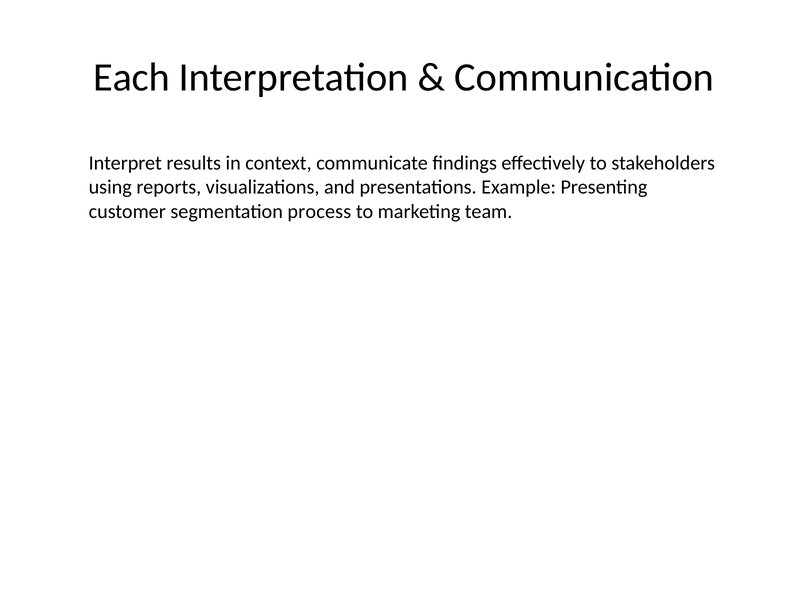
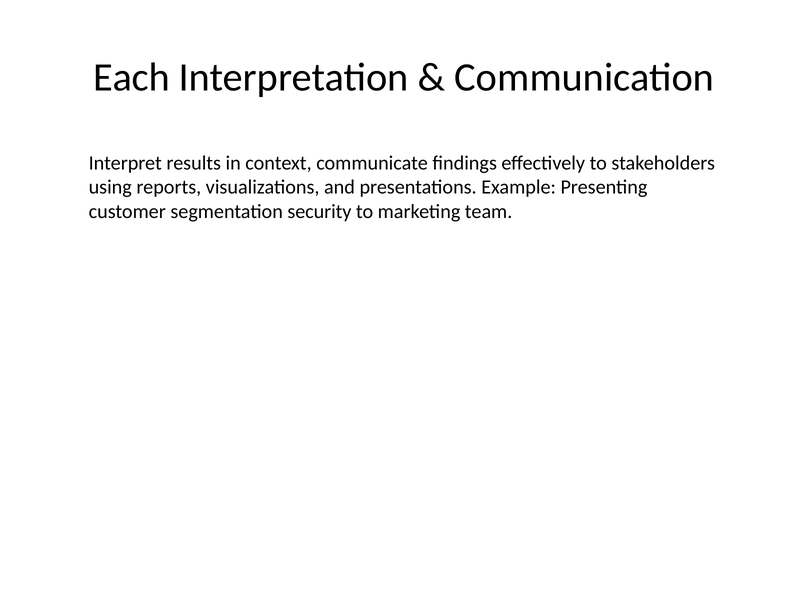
process: process -> security
